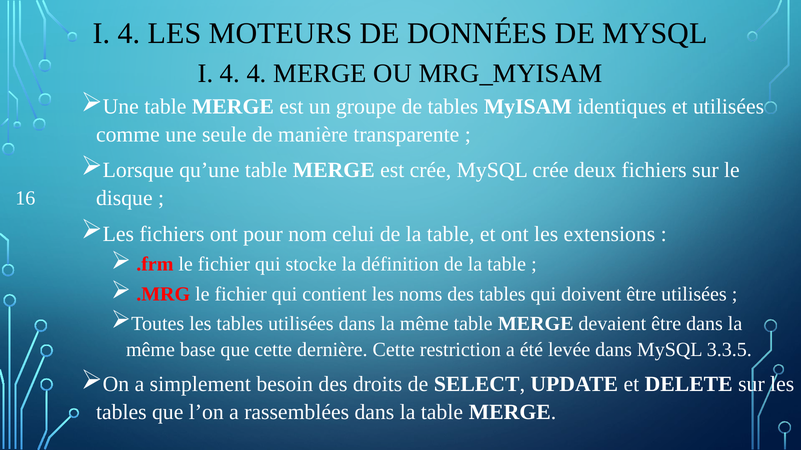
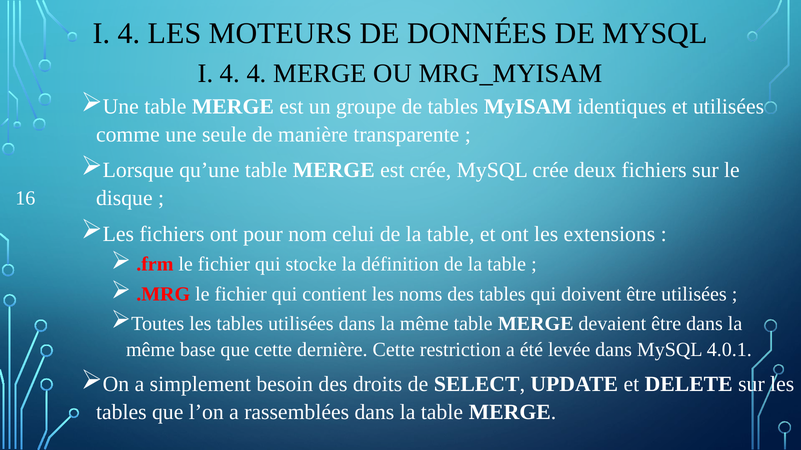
3.3.5: 3.3.5 -> 4.0.1
